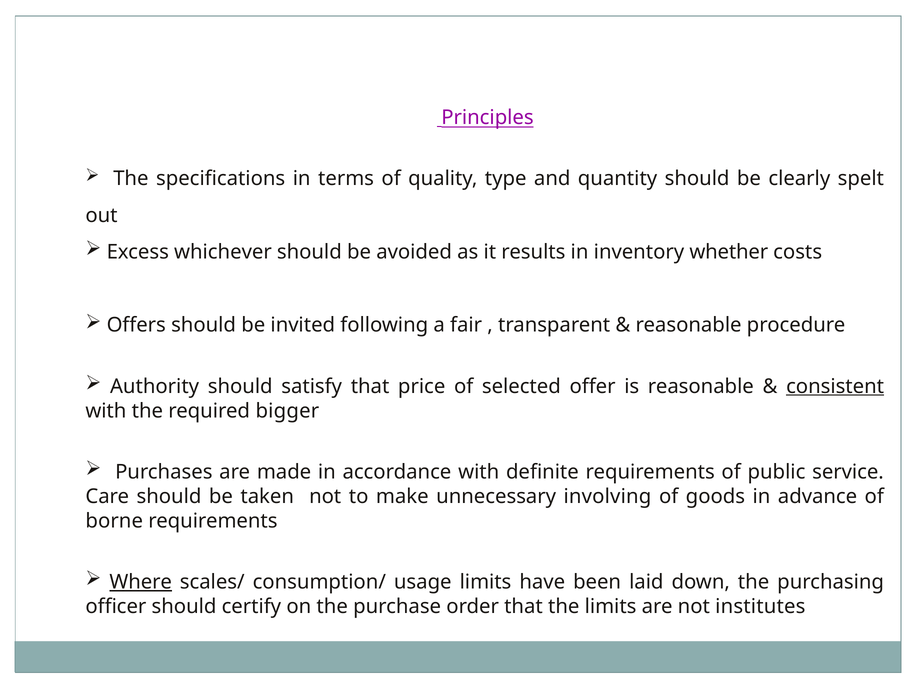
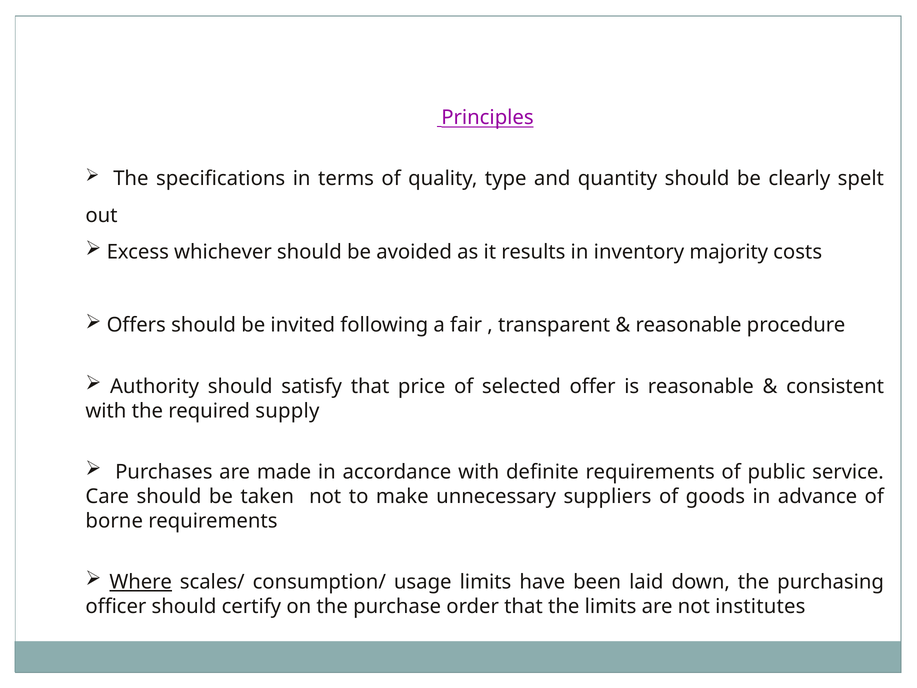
whether: whether -> majority
consistent underline: present -> none
bigger: bigger -> supply
involving: involving -> suppliers
